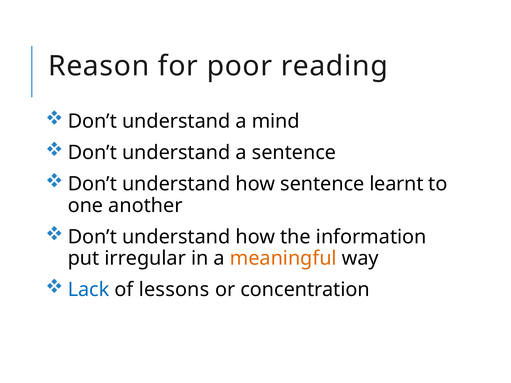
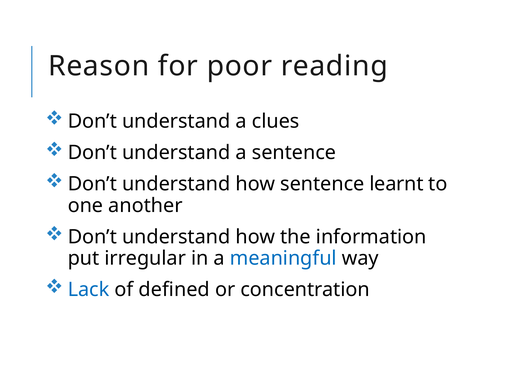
mind: mind -> clues
meaningful colour: orange -> blue
lessons: lessons -> defined
